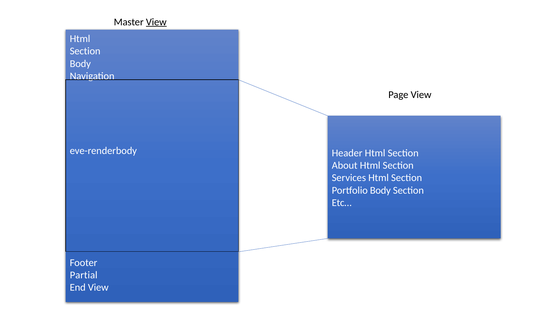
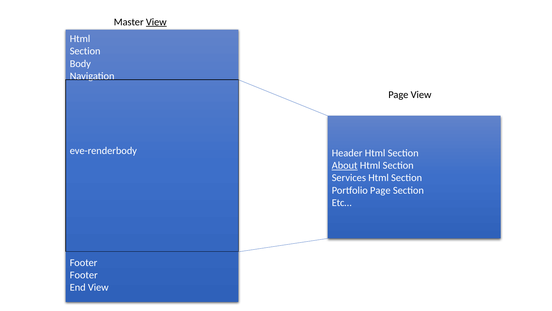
About underline: none -> present
Portfolio Body: Body -> Page
Partial at (84, 275): Partial -> Footer
